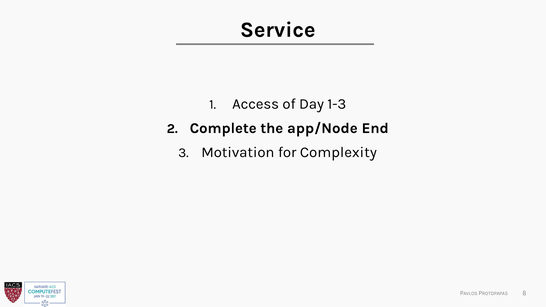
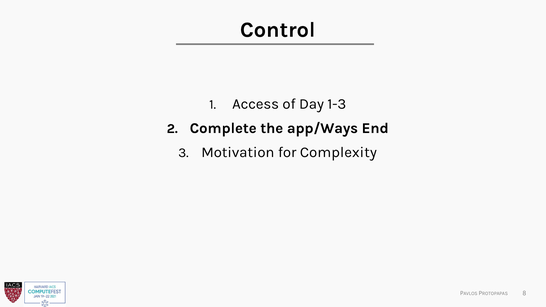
Service: Service -> Control
app/Node: app/Node -> app/Ways
